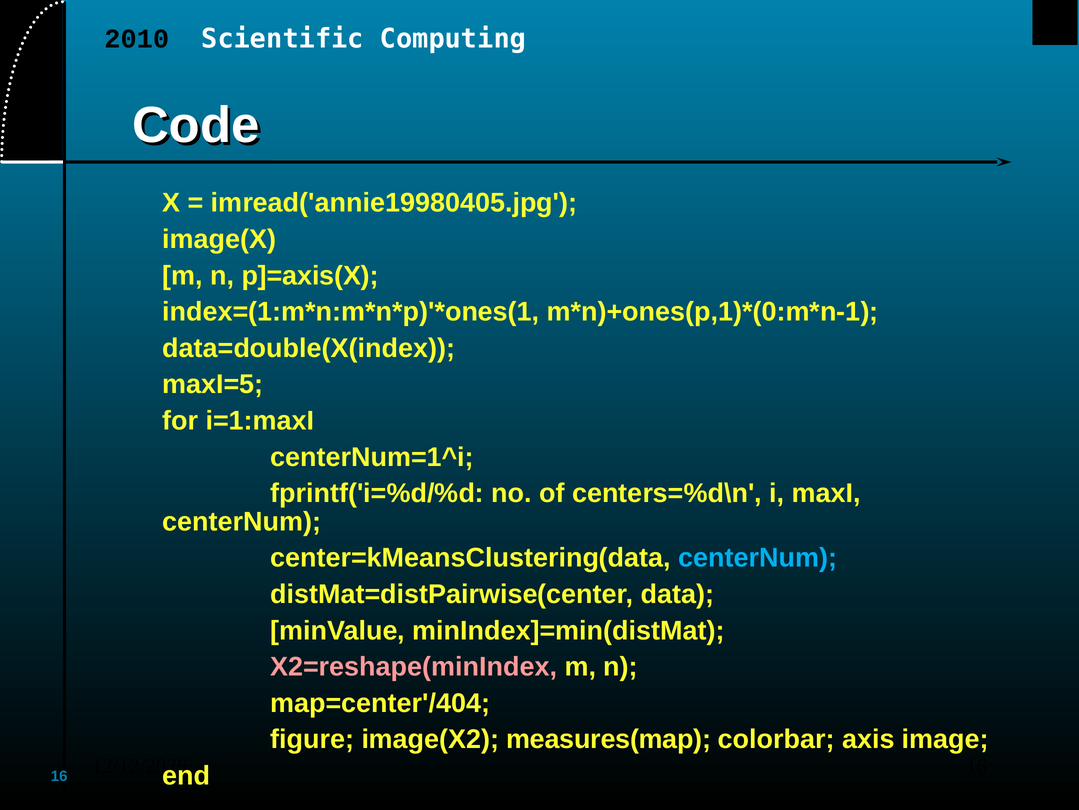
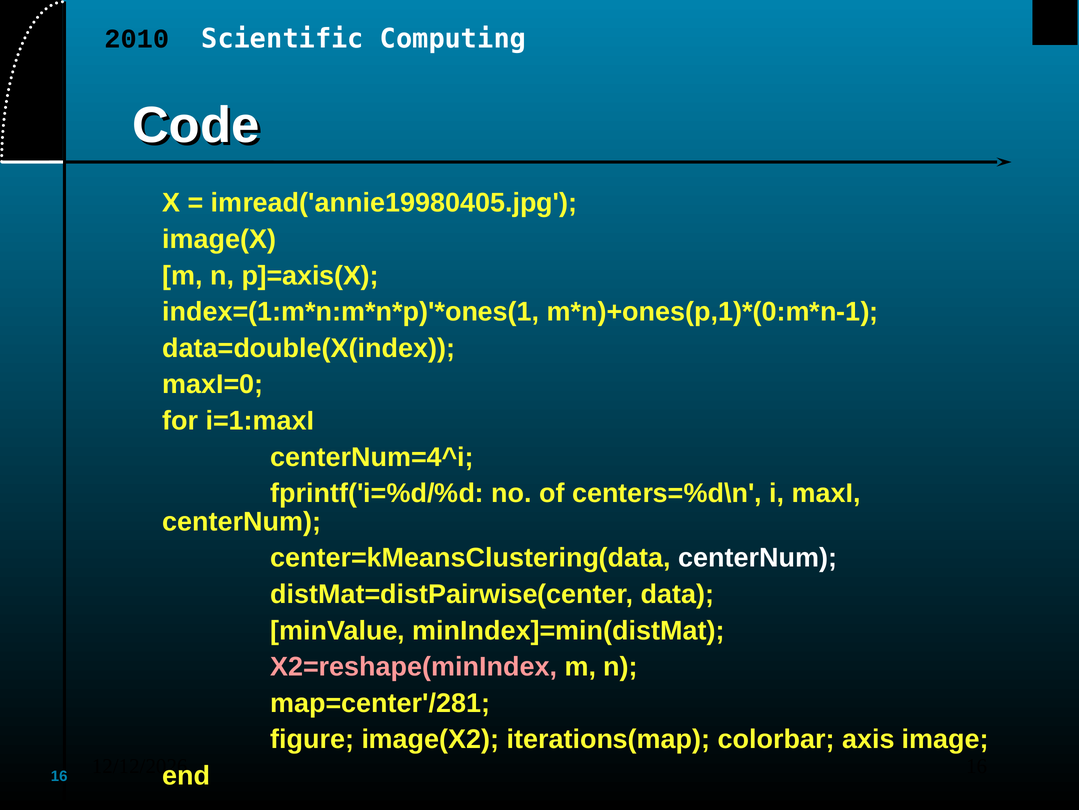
maxI=5: maxI=5 -> maxI=0
centerNum=1^i: centerNum=1^i -> centerNum=4^i
centerNum at (758, 557) colour: light blue -> white
map=center'/404: map=center'/404 -> map=center'/281
measures(map: measures(map -> iterations(map
